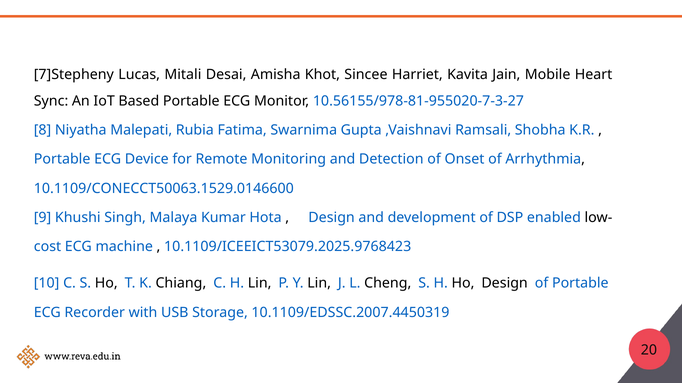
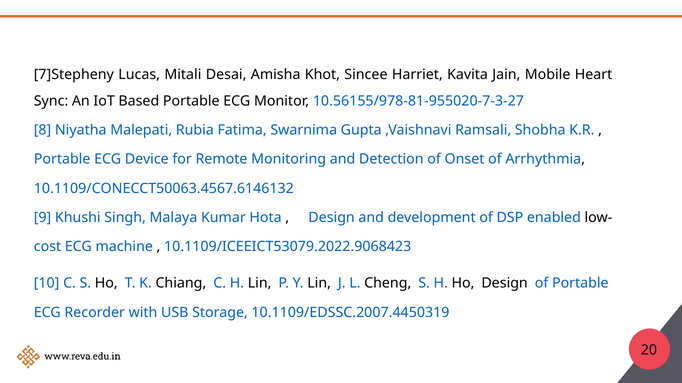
10.1109/CONECCT50063.1529.0146600: 10.1109/CONECCT50063.1529.0146600 -> 10.1109/CONECCT50063.4567.6146132
10.1109/ICEEICT53079.2025.9768423: 10.1109/ICEEICT53079.2025.9768423 -> 10.1109/ICEEICT53079.2022.9068423
